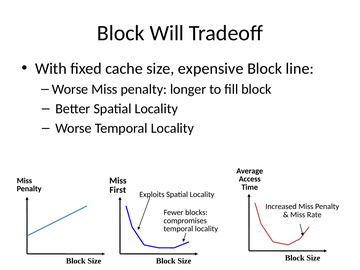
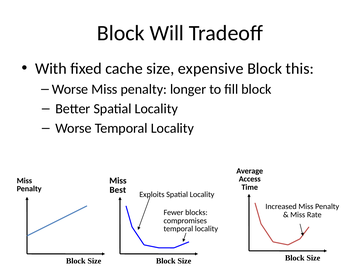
line: line -> this
First: First -> Best
